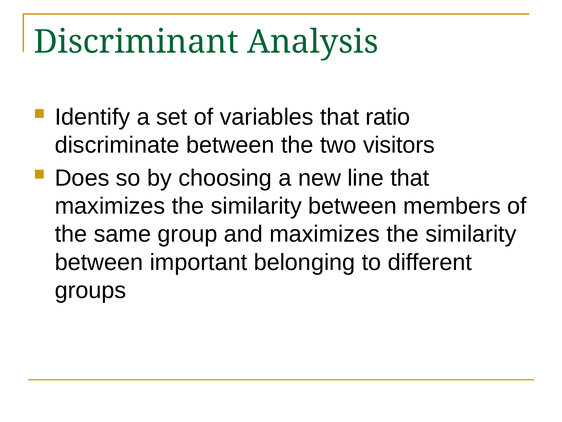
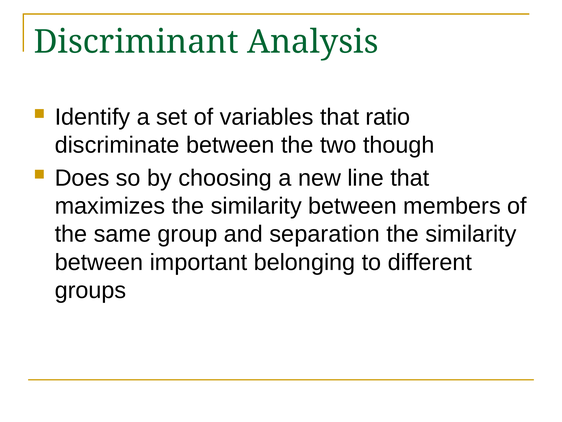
visitors: visitors -> though
and maximizes: maximizes -> separation
